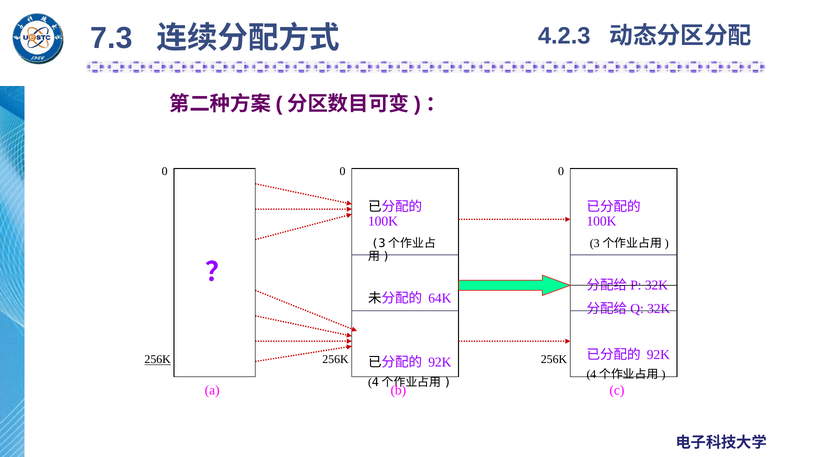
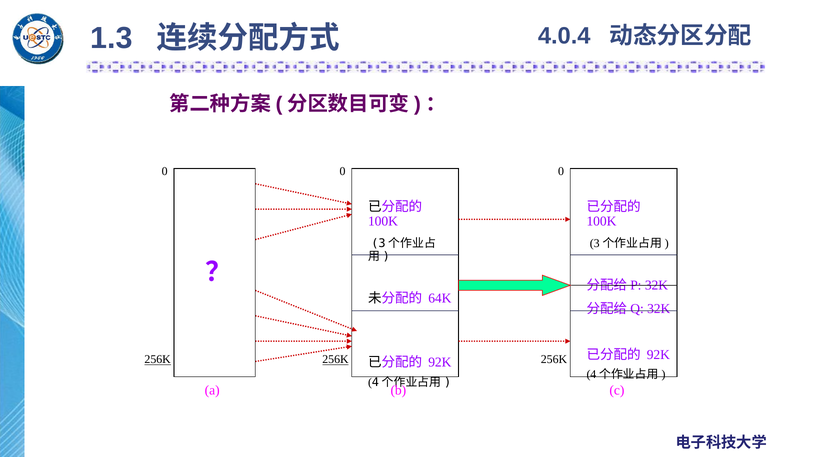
7.3: 7.3 -> 1.3
4.2.3: 4.2.3 -> 4.0.4
256K at (335, 360) underline: none -> present
